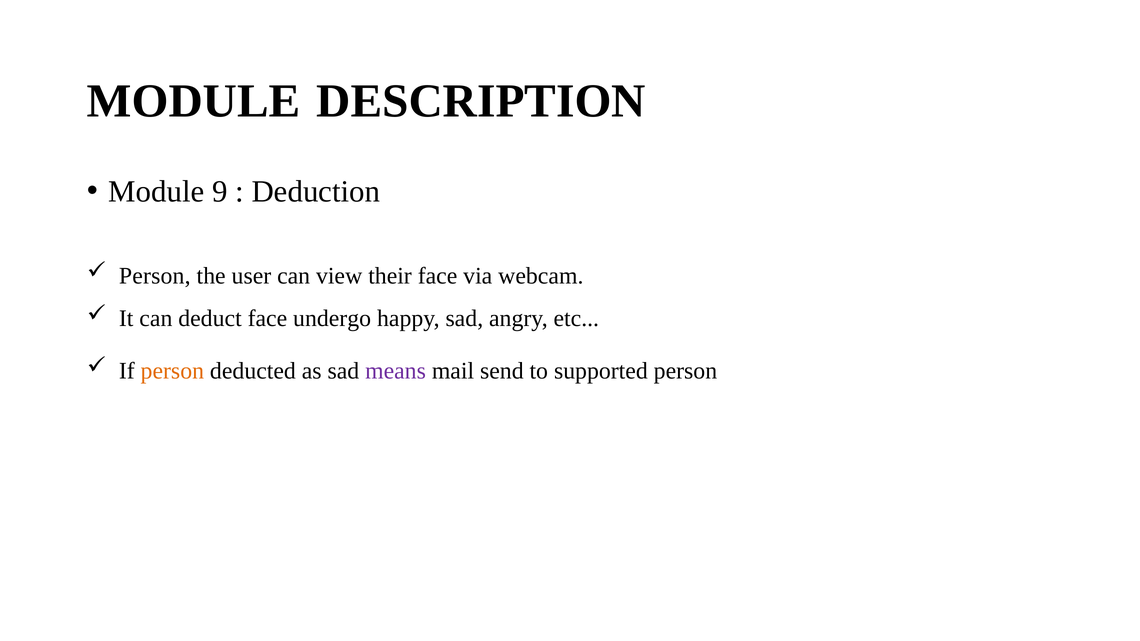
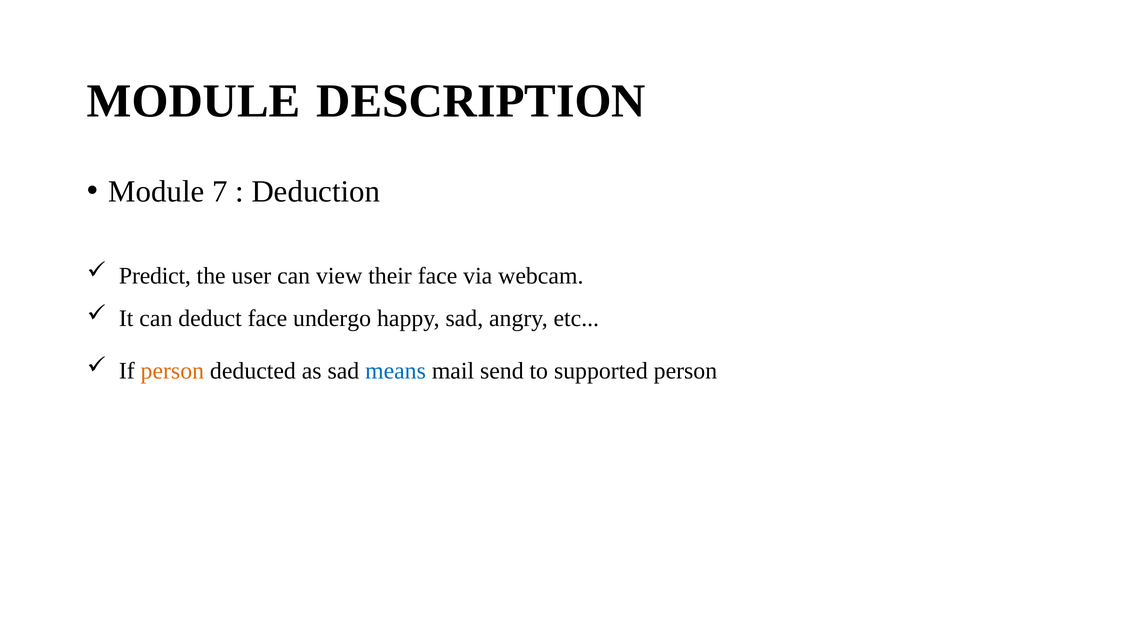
9: 9 -> 7
Person at (155, 276): Person -> Predict
means colour: purple -> blue
